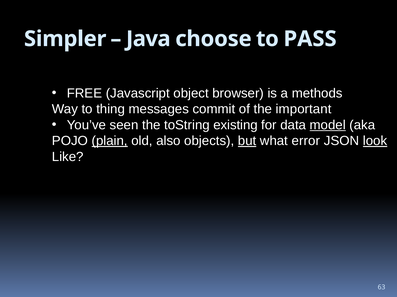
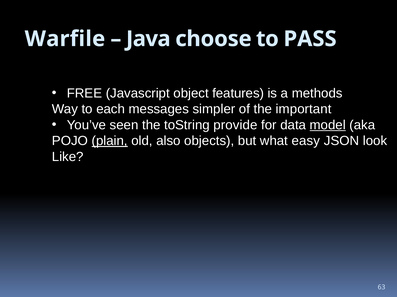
Simpler: Simpler -> Warfile
browser: browser -> features
thing: thing -> each
commit: commit -> simpler
existing: existing -> provide
but underline: present -> none
error: error -> easy
look underline: present -> none
